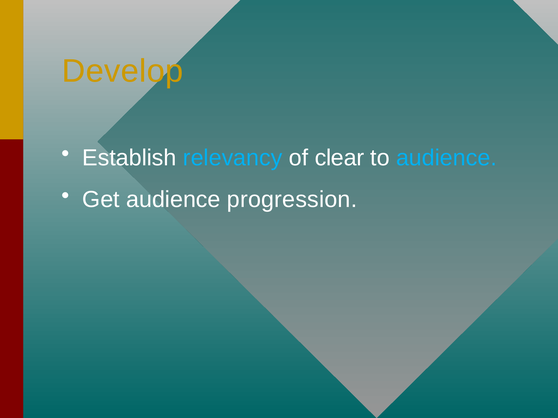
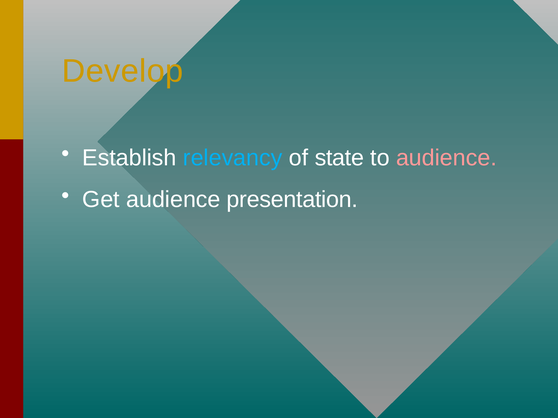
clear: clear -> state
audience at (446, 158) colour: light blue -> pink
progression: progression -> presentation
